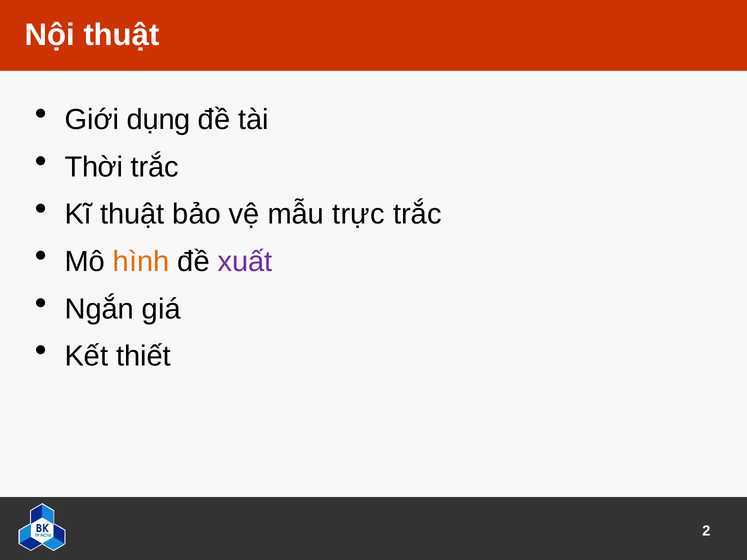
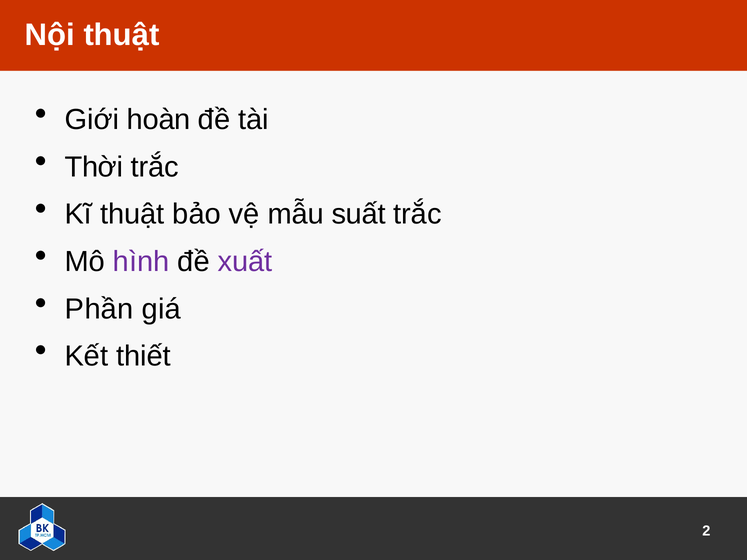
dụng: dụng -> hoàn
trực: trực -> suất
hình colour: orange -> purple
Ngắn: Ngắn -> Phần
